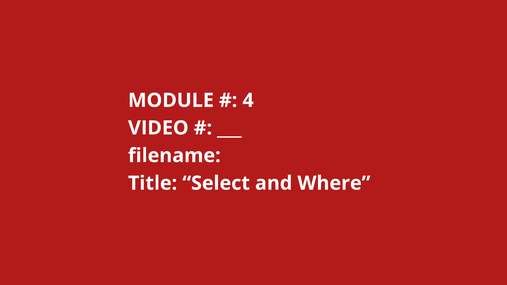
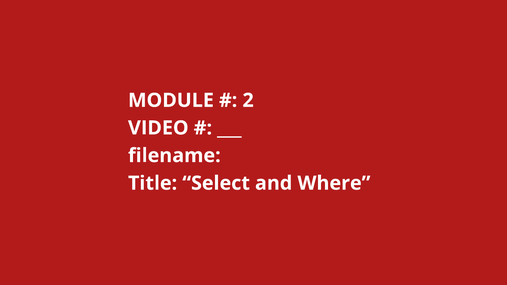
4: 4 -> 2
